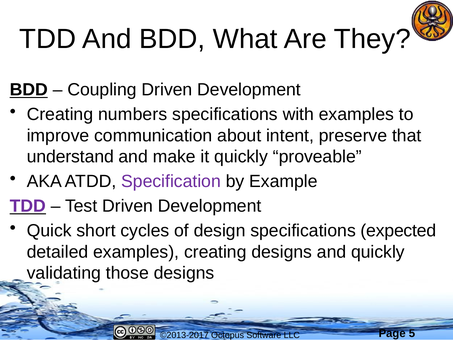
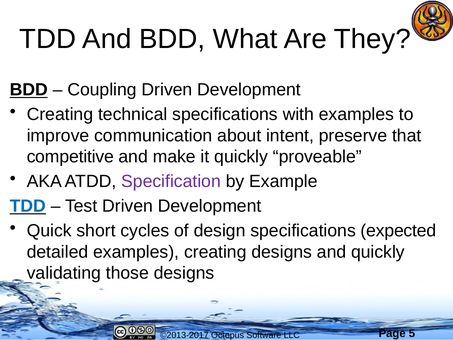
numbers: numbers -> technical
understand: understand -> competitive
TDD at (28, 206) colour: purple -> blue
